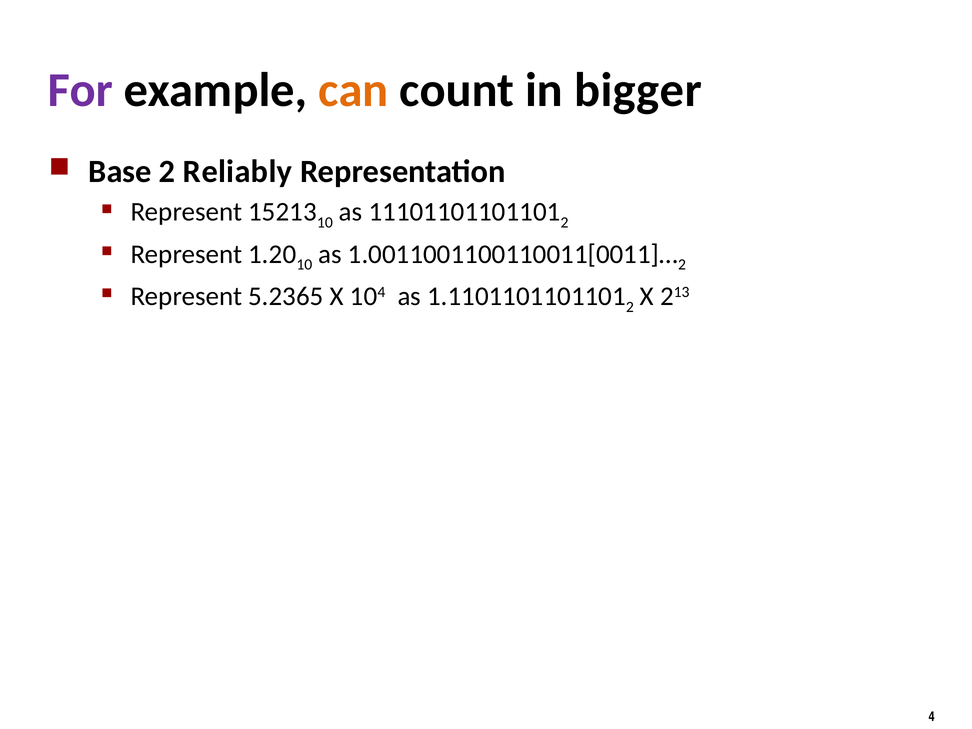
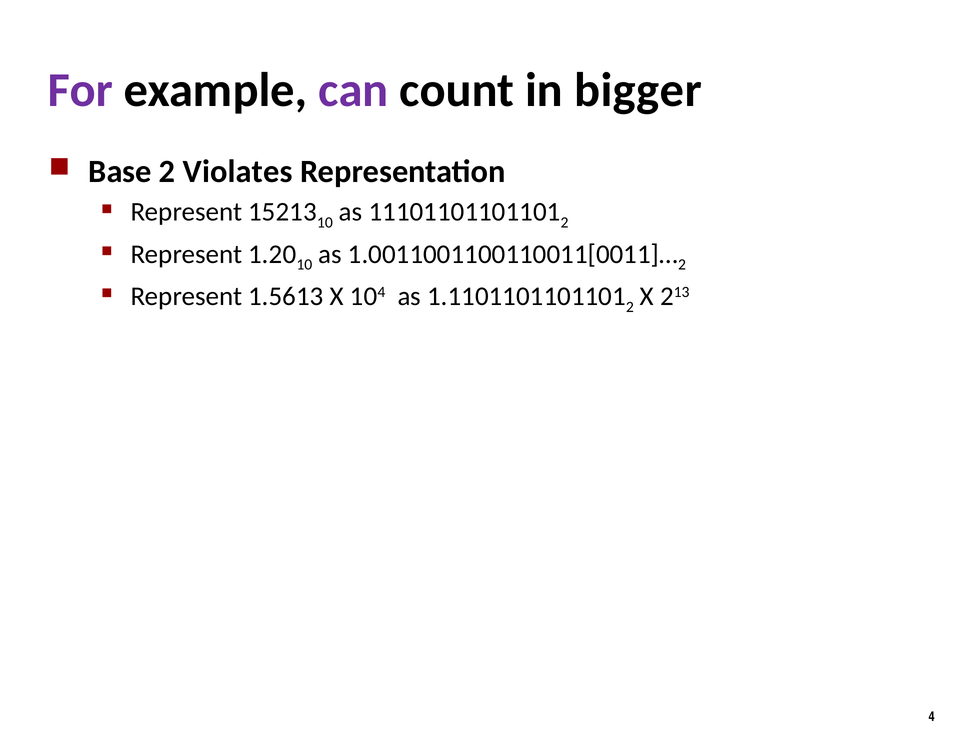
can colour: orange -> purple
Reliably: Reliably -> Violates
5.2365: 5.2365 -> 1.5613
